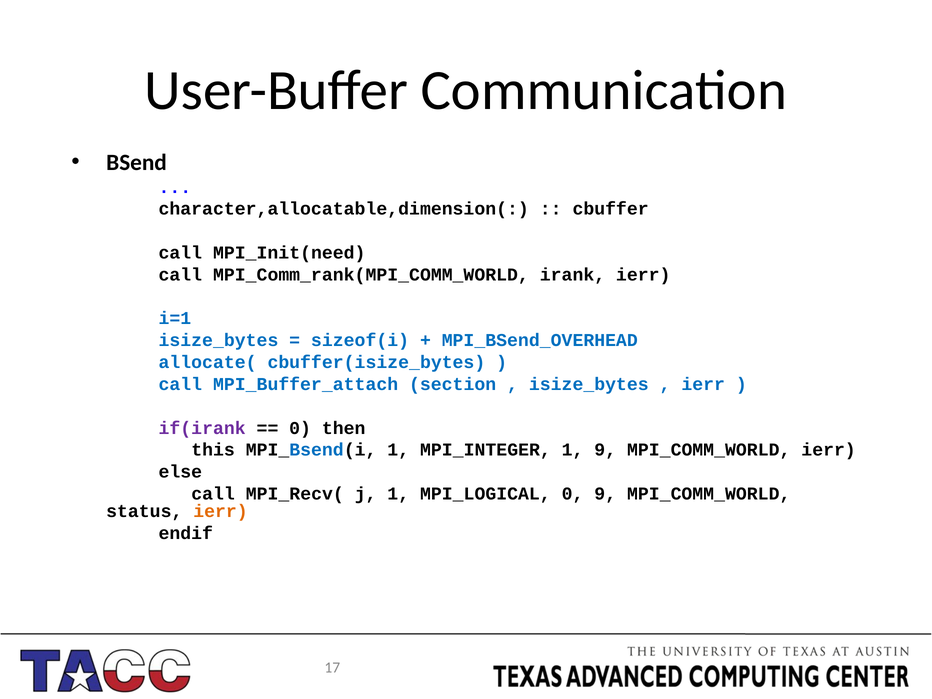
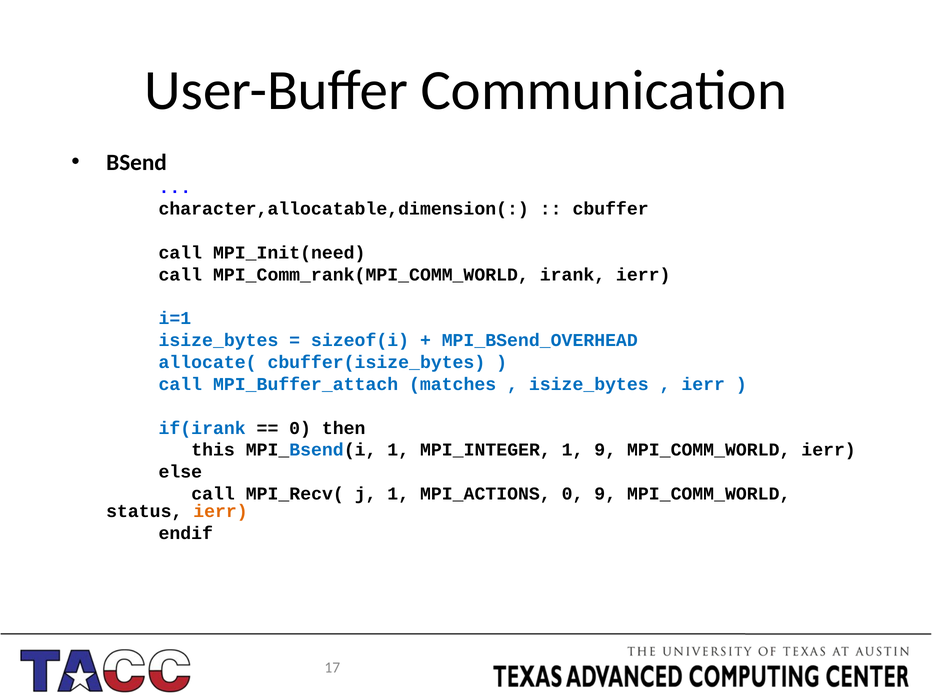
section: section -> matches
if(irank colour: purple -> blue
MPI_LOGICAL: MPI_LOGICAL -> MPI_ACTIONS
